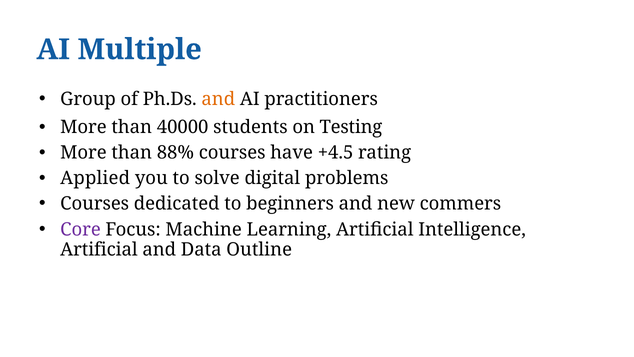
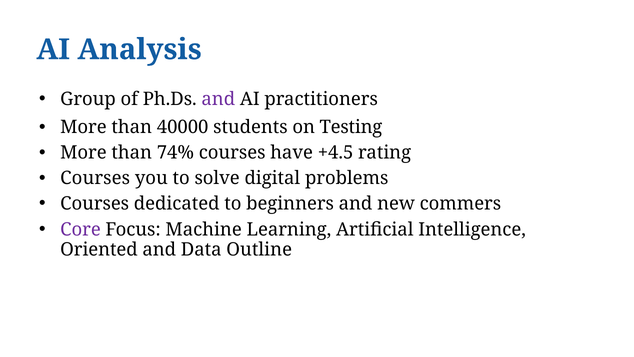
Multiple: Multiple -> Analysis
and at (218, 99) colour: orange -> purple
88%: 88% -> 74%
Applied at (95, 178): Applied -> Courses
Artificial at (99, 249): Artificial -> Oriented
